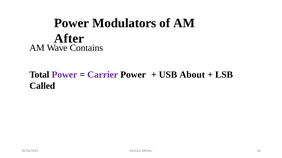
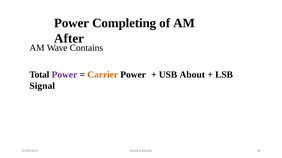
Modulators: Modulators -> Completing
Carrier colour: purple -> orange
Called: Called -> Signal
